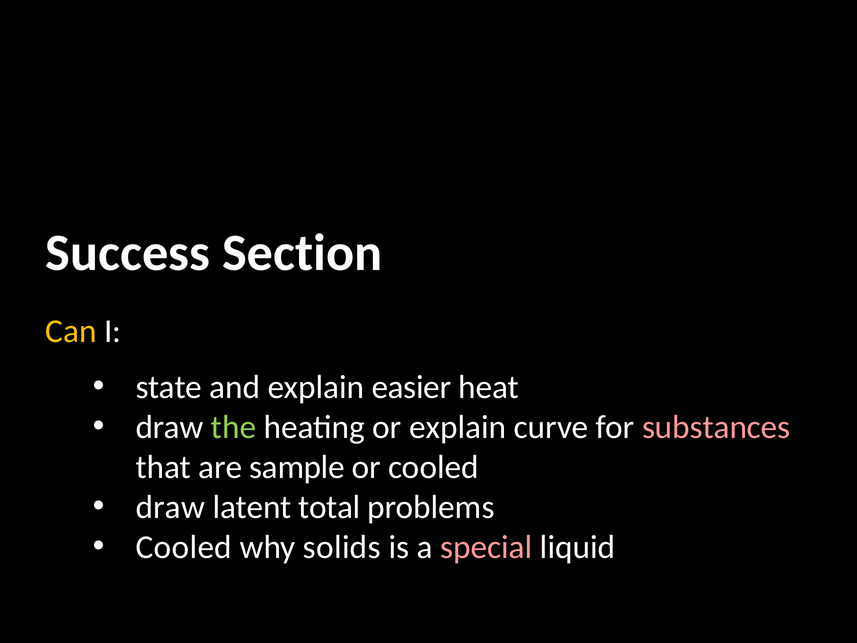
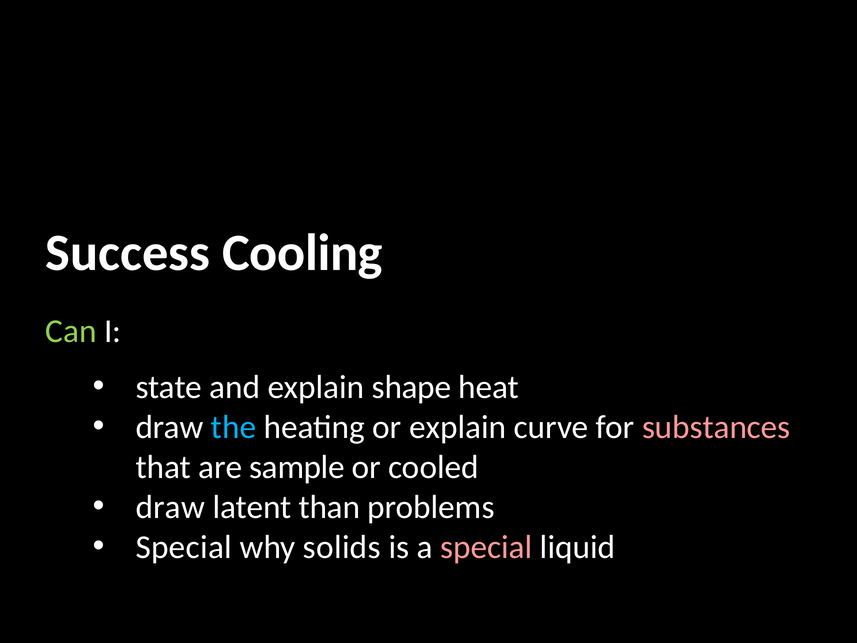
Section: Section -> Cooling
Can colour: yellow -> light green
easier: easier -> shape
the colour: light green -> light blue
total: total -> than
Cooled at (184, 547): Cooled -> Special
